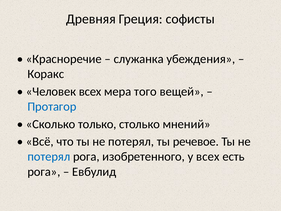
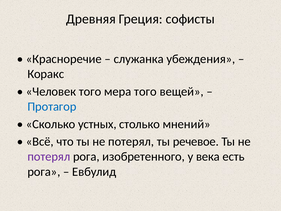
Человек всех: всех -> того
только: только -> устных
потерял at (49, 156) colour: blue -> purple
у всех: всех -> века
